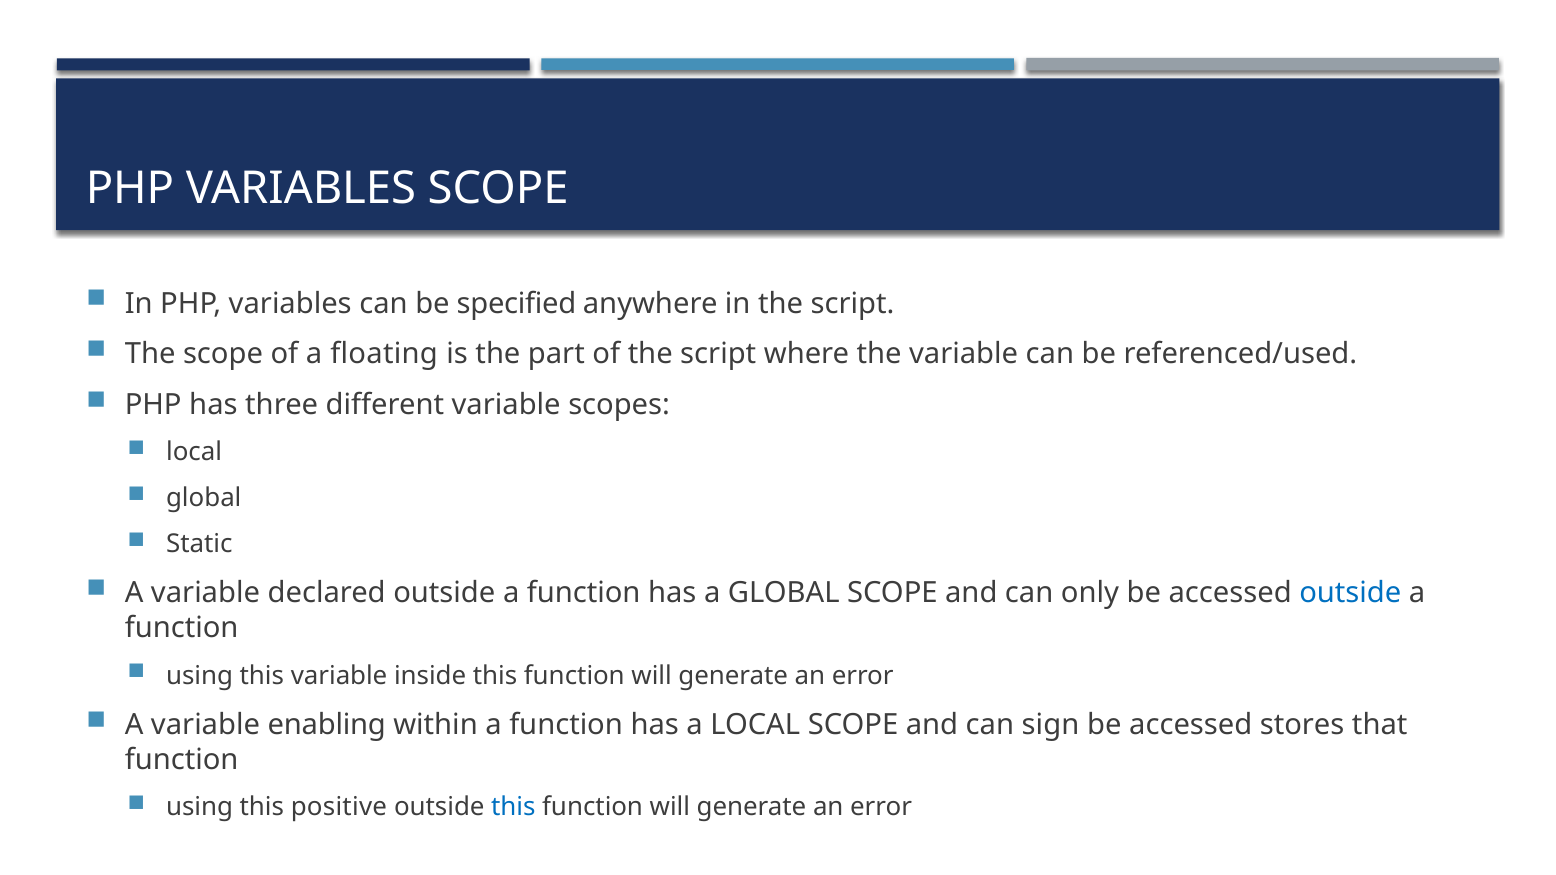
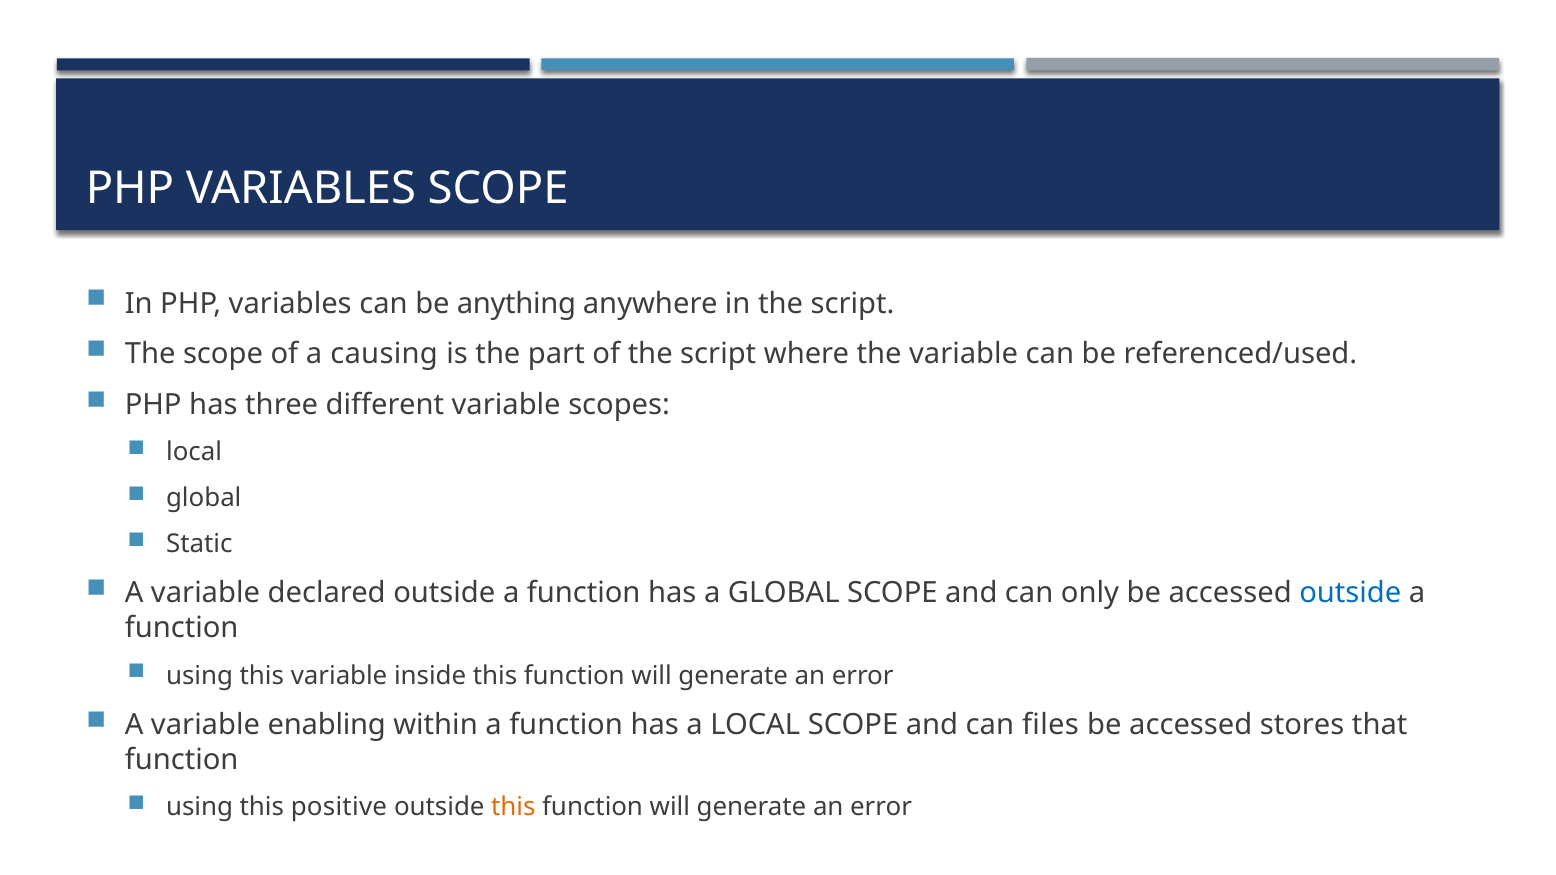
specified: specified -> anything
floating: floating -> causing
sign: sign -> files
this at (513, 808) colour: blue -> orange
